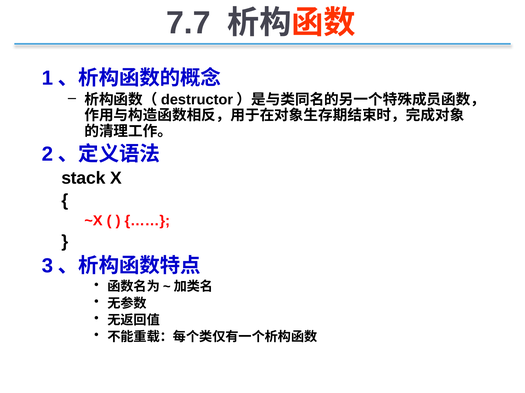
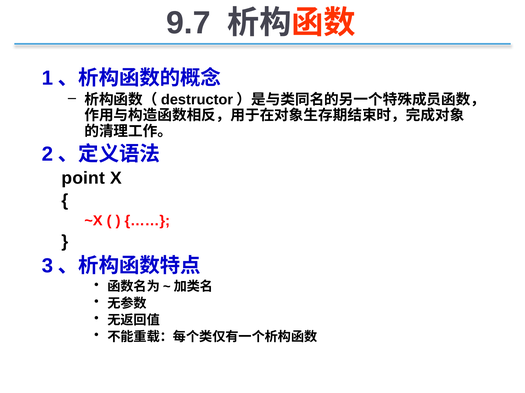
7.7: 7.7 -> 9.7
stack: stack -> point
